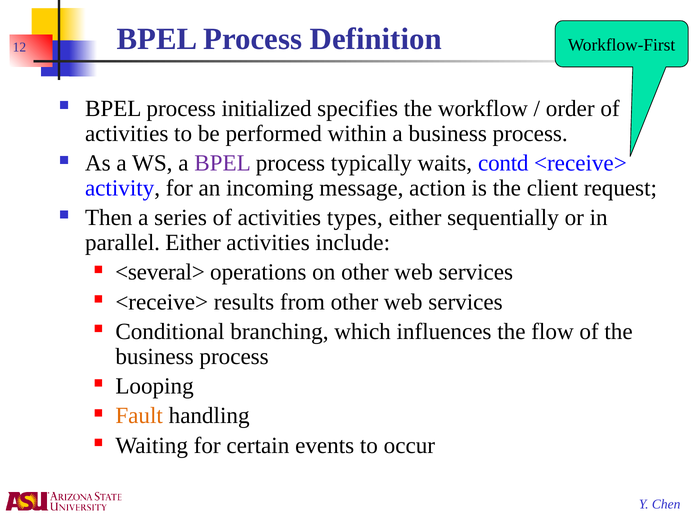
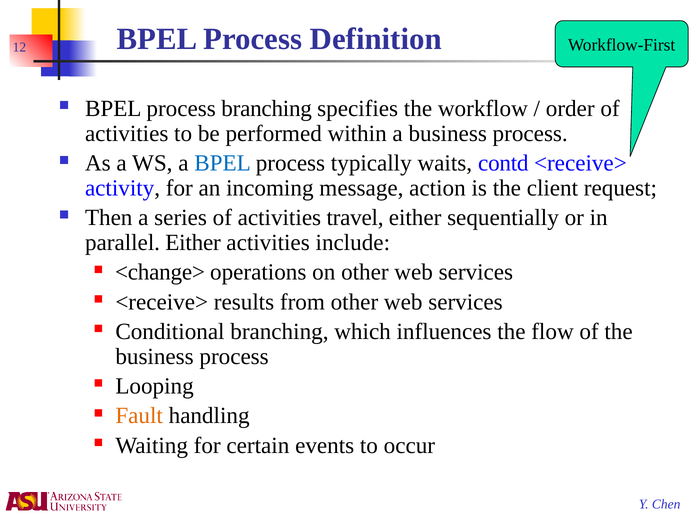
process initialized: initialized -> branching
BPEL at (223, 163) colour: purple -> blue
types: types -> travel
<several>: <several> -> <change>
